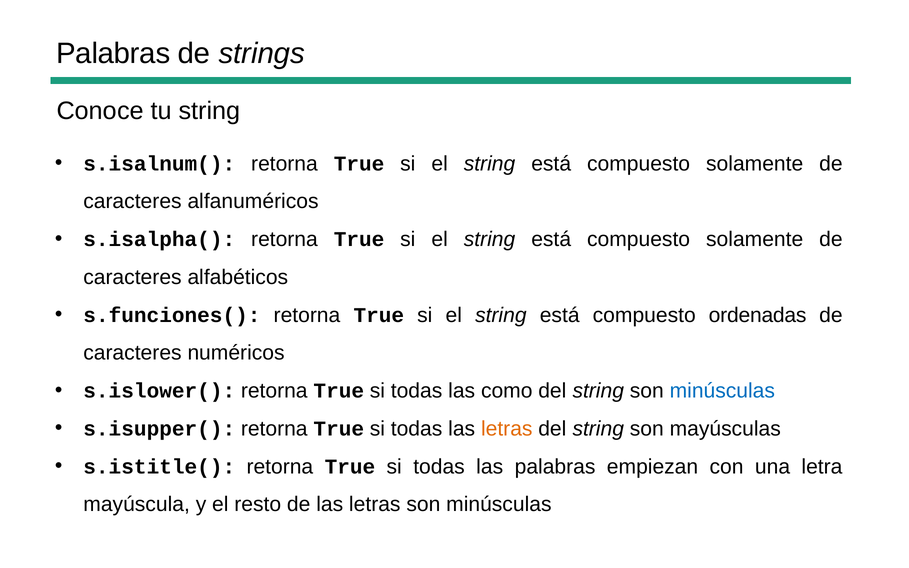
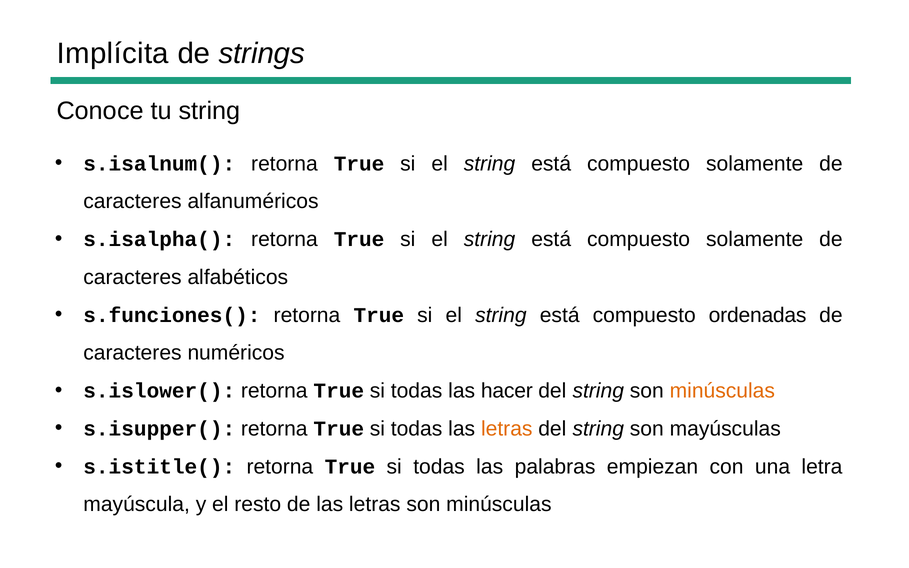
Palabras at (113, 53): Palabras -> Implícita
como: como -> hacer
minúsculas at (722, 391) colour: blue -> orange
